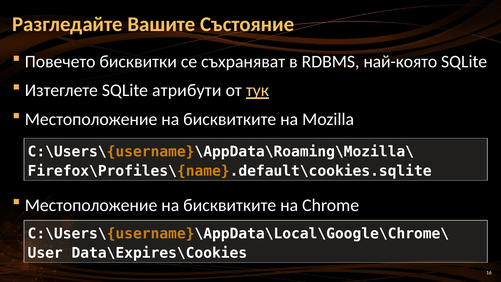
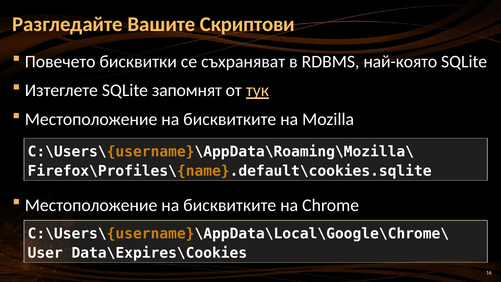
Състояние: Състояние -> Скриптови
атрибути: атрибути -> запомнят
